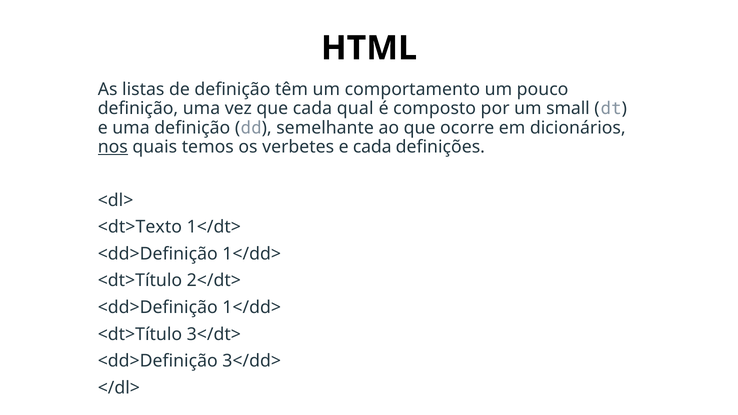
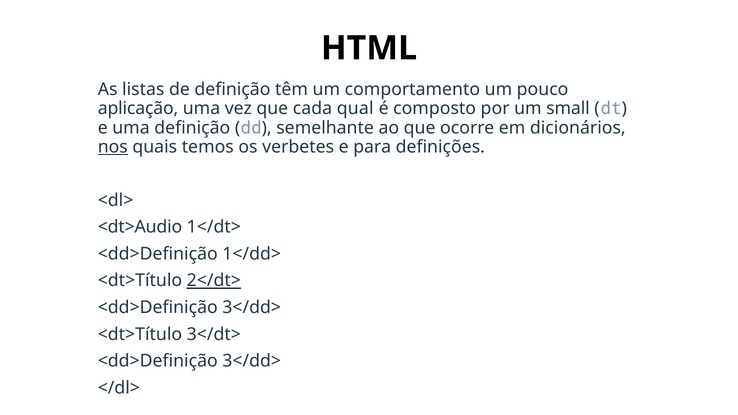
definição at (138, 109): definição -> aplicação
e cada: cada -> para
<dt>Texto: <dt>Texto -> <dt>Audio
2</dt> underline: none -> present
1</dd> at (252, 308): 1</dd> -> 3</dd>
